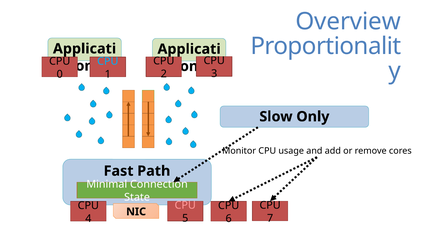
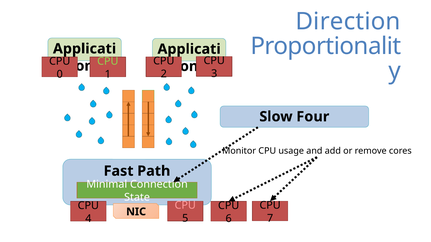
Overview: Overview -> Direction
CPU at (108, 61) colour: light blue -> light green
Only: Only -> Four
